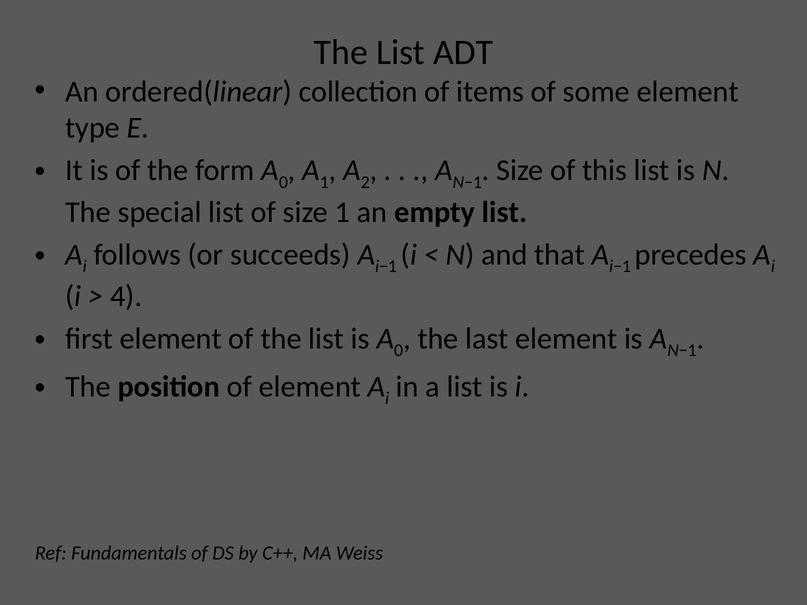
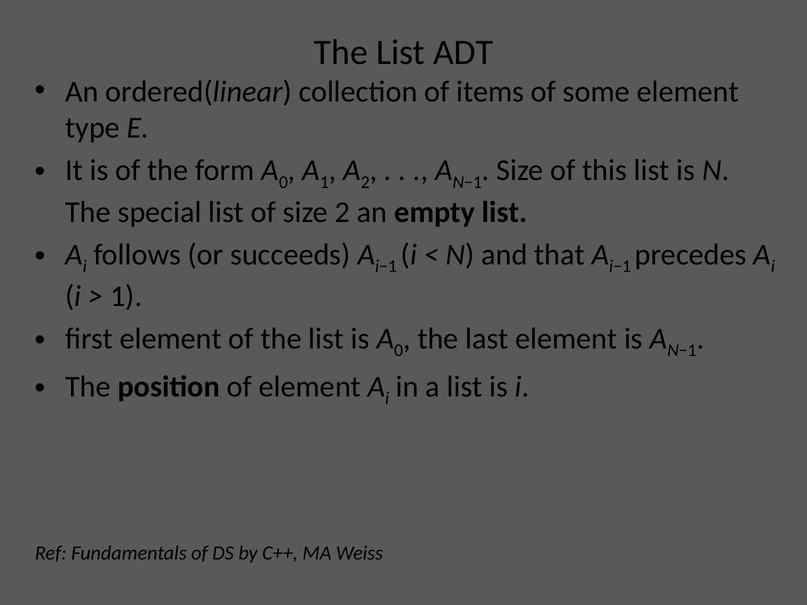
size 1: 1 -> 2
4 at (126, 296): 4 -> 1
